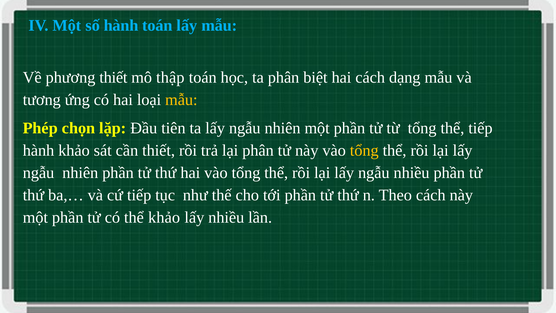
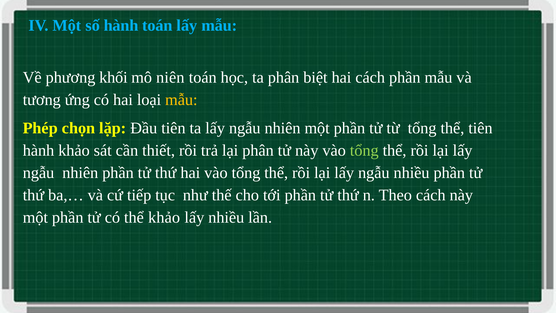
phương thiết: thiết -> khối
thập: thập -> niên
cách dạng: dạng -> phần
thể tiếp: tiếp -> tiên
tổng at (364, 150) colour: yellow -> light green
